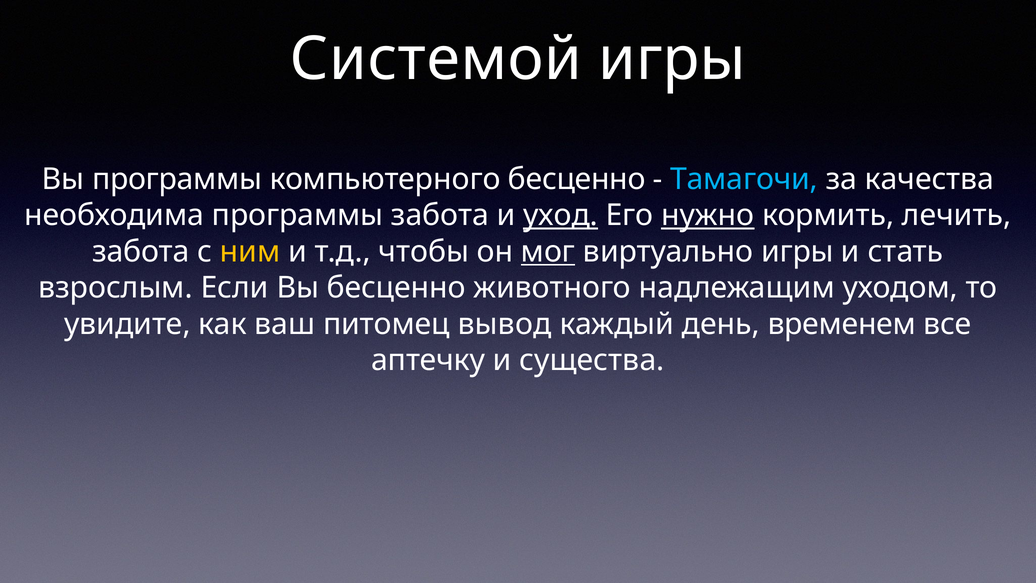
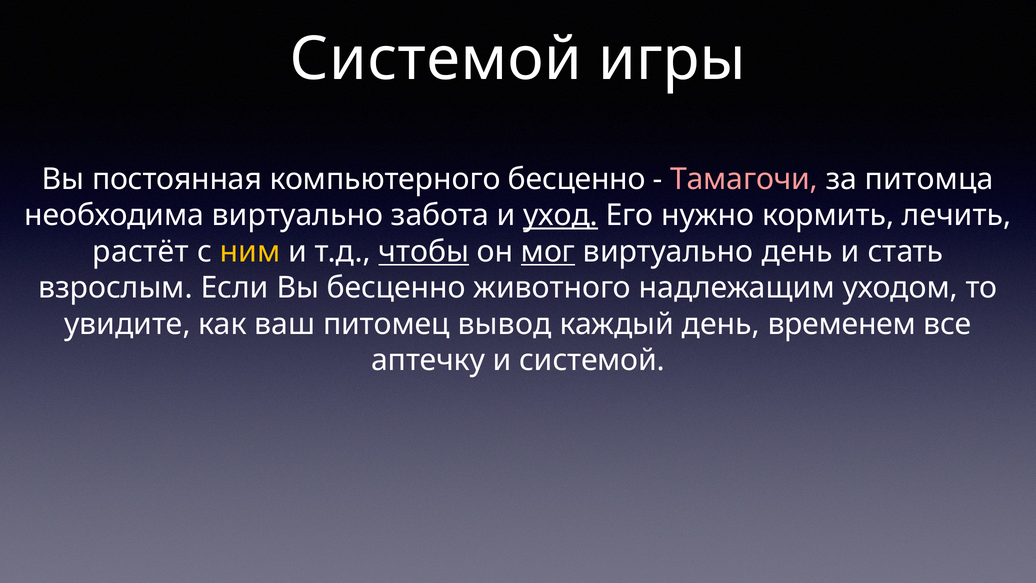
Вы программы: программы -> постоянная
Тамагочи colour: light blue -> pink
качества: качества -> питомца
необходима программы: программы -> виртуально
нужно underline: present -> none
забота at (141, 252): забота -> растёт
чтобы underline: none -> present
виртуально игры: игры -> день
и существа: существа -> системой
